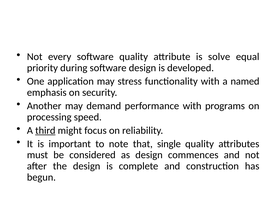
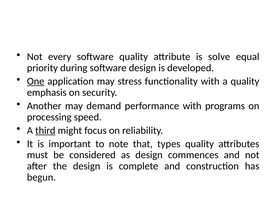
One underline: none -> present
a named: named -> quality
single: single -> types
